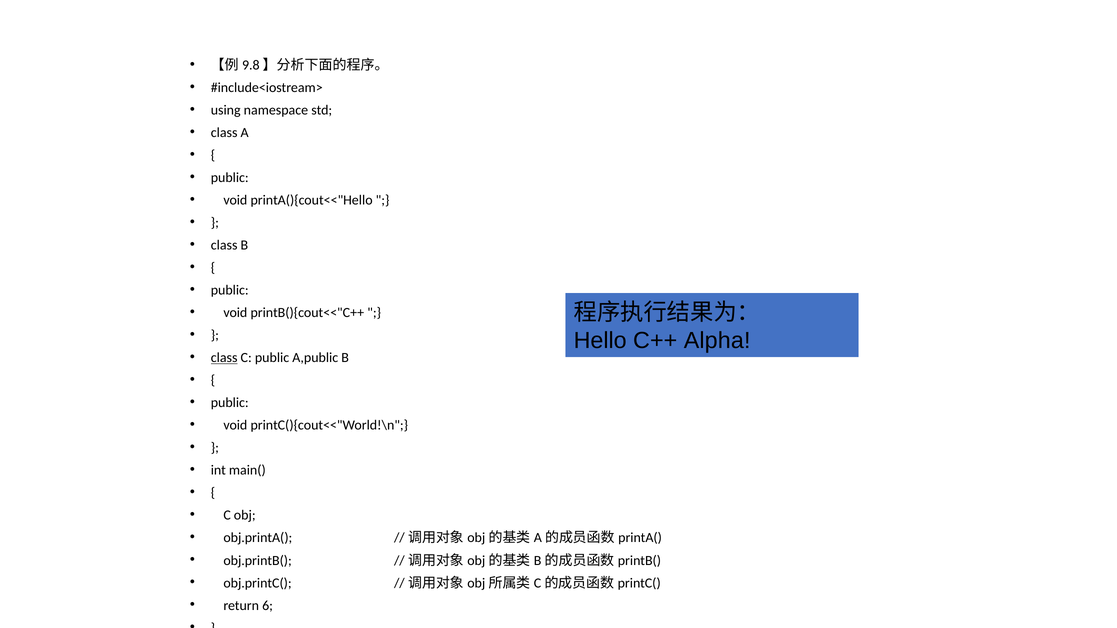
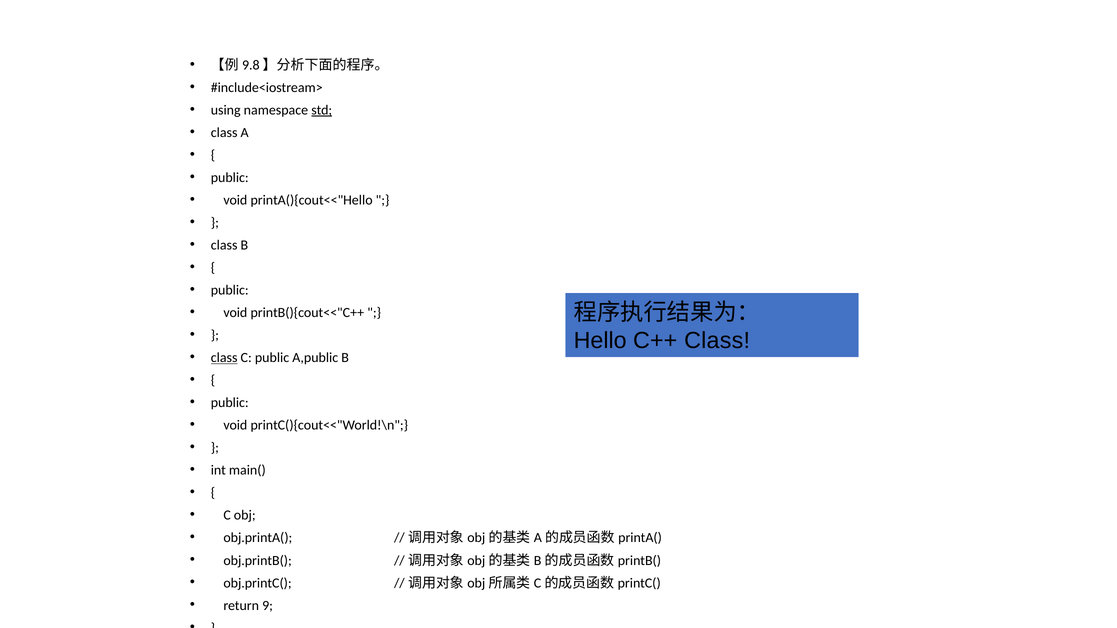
std underline: none -> present
C++ Alpha: Alpha -> Class
6: 6 -> 9
